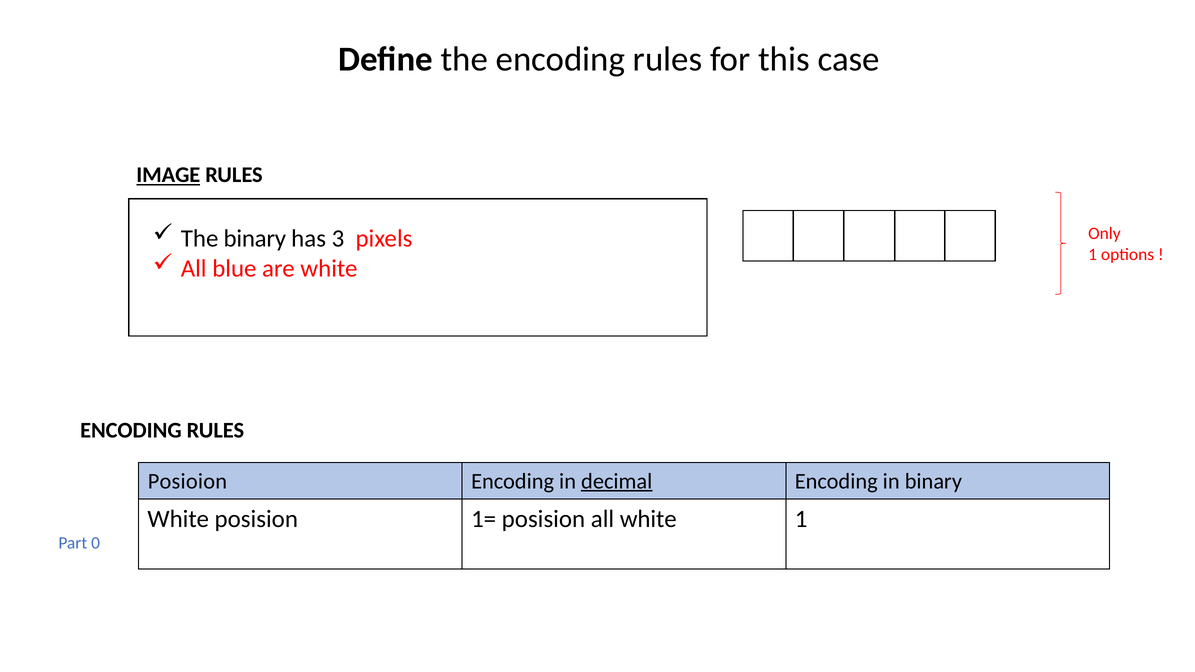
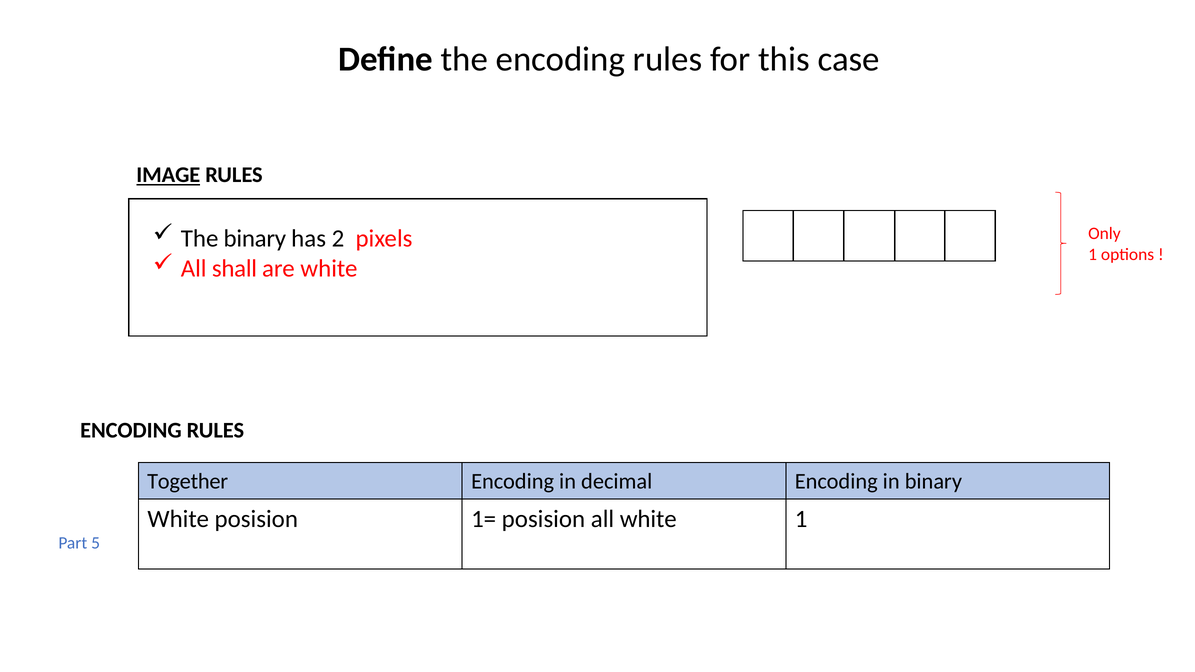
3: 3 -> 2
blue: blue -> shall
Posioion: Posioion -> Together
decimal underline: present -> none
0: 0 -> 5
